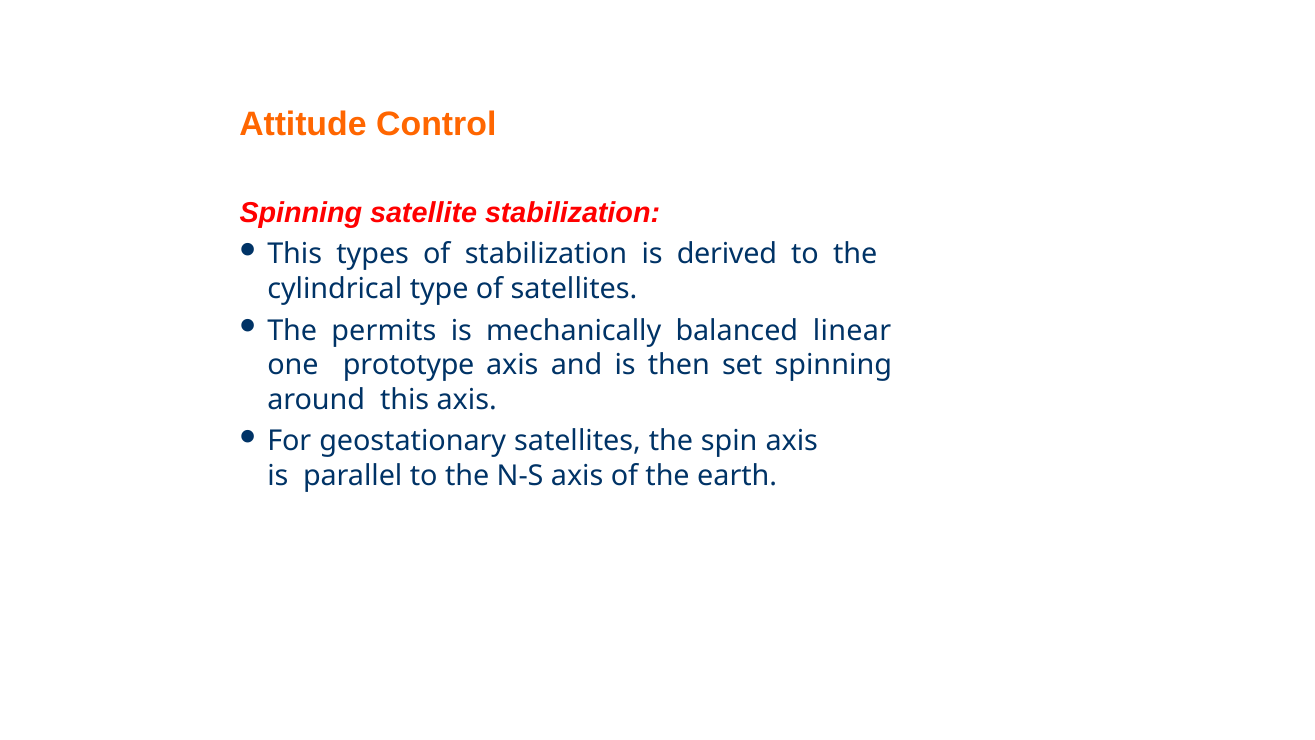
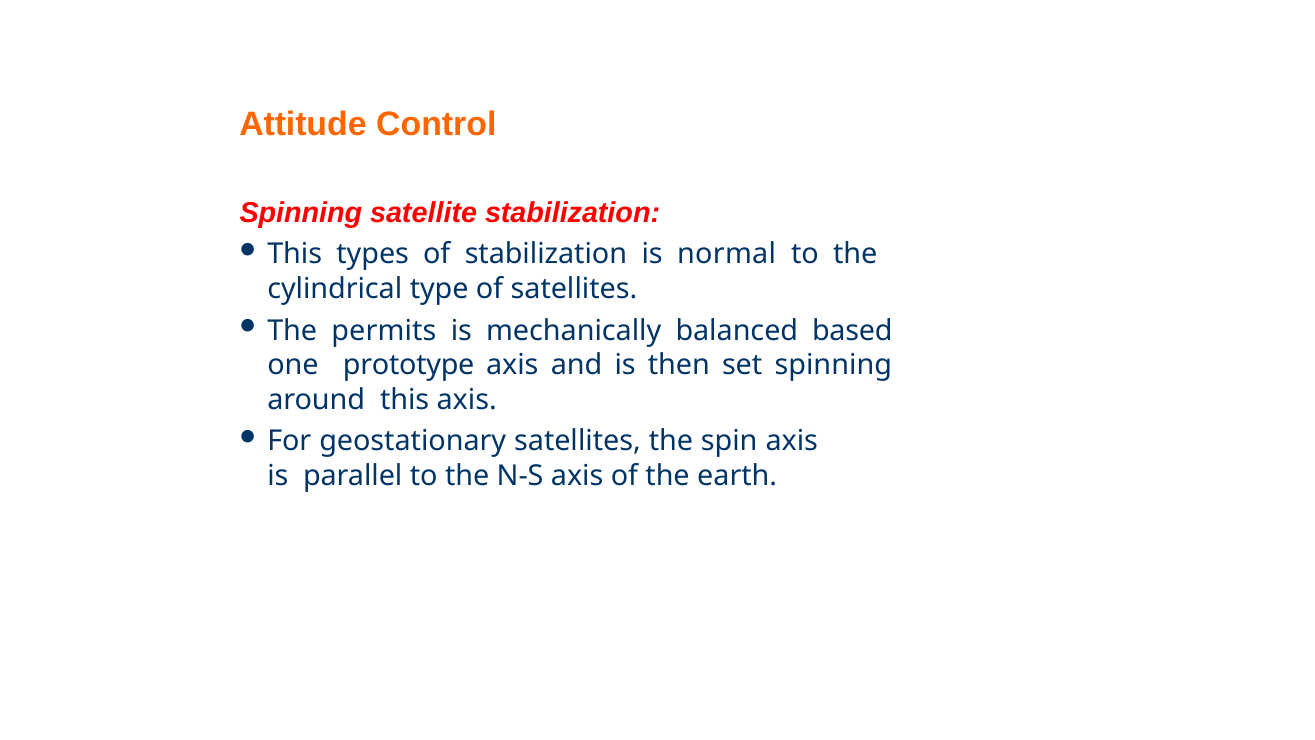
derived: derived -> normal
linear: linear -> based
